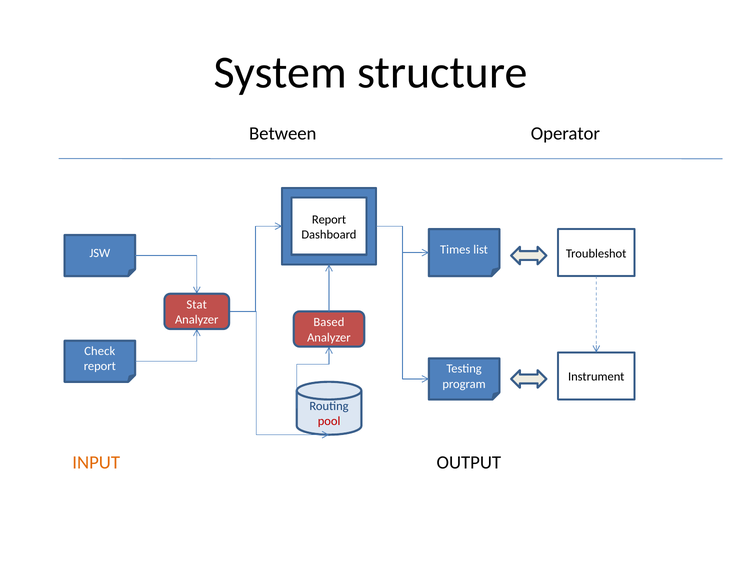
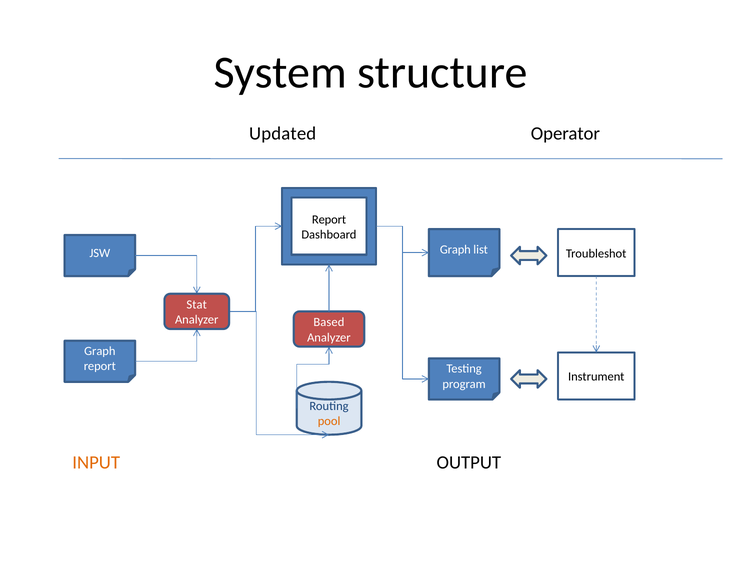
Between: Between -> Updated
Times at (455, 250): Times -> Graph
Check at (100, 351): Check -> Graph
pool colour: red -> orange
